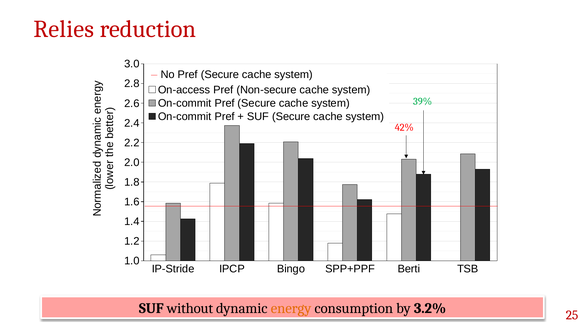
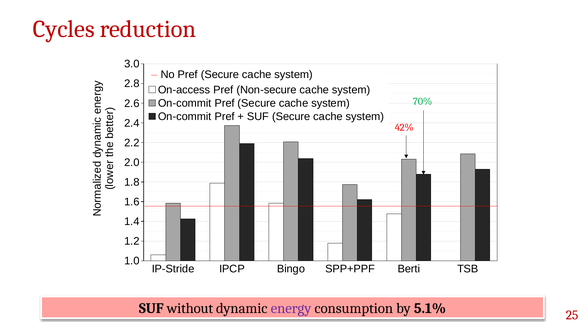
Relies: Relies -> Cycles
39%: 39% -> 70%
energy colour: orange -> purple
3.2%: 3.2% -> 5.1%
